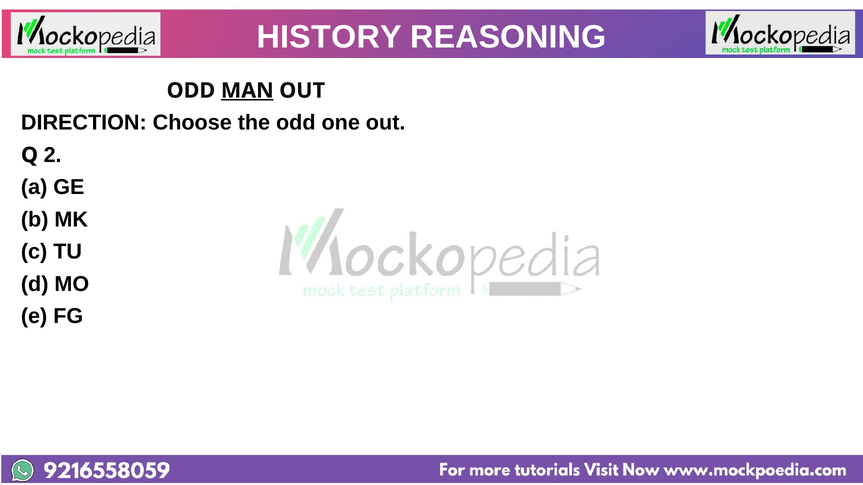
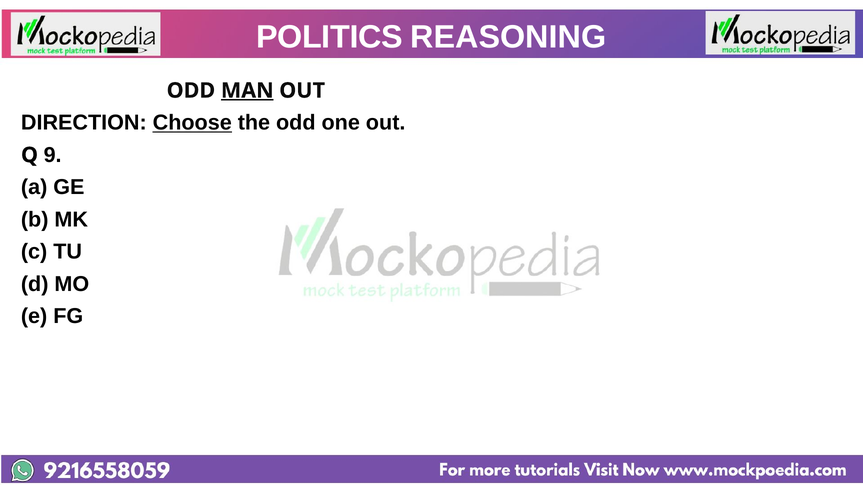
HISTORY: HISTORY -> POLITICS
Choose underline: none -> present
2: 2 -> 9
